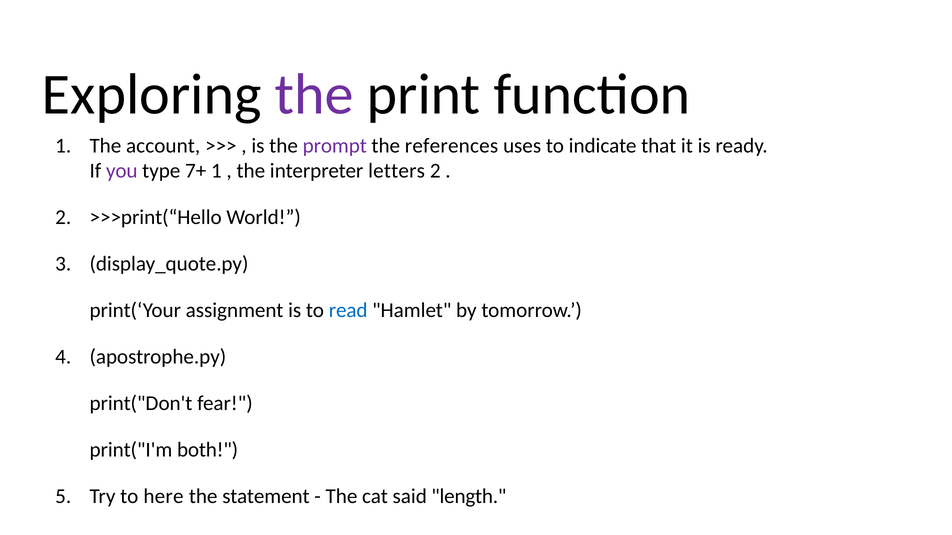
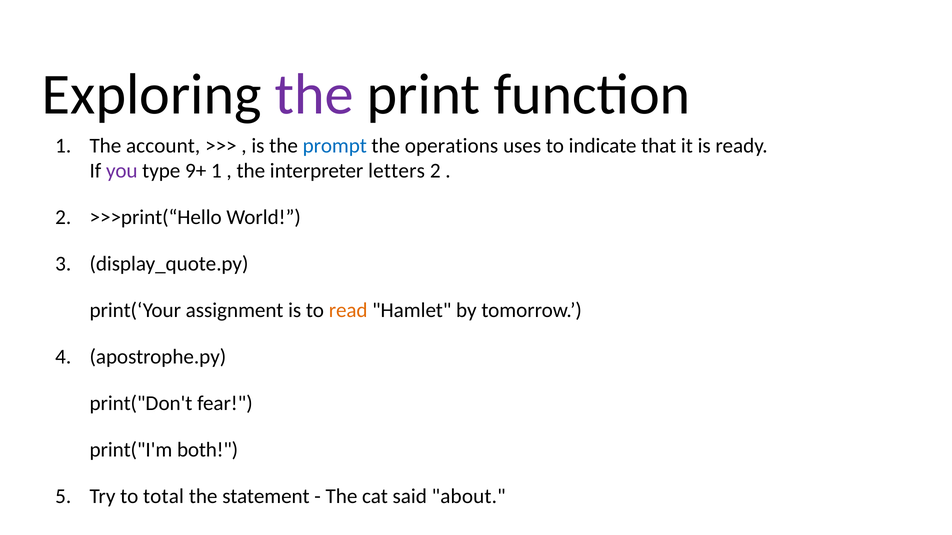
prompt colour: purple -> blue
references: references -> operations
7+: 7+ -> 9+
read colour: blue -> orange
here: here -> total
length: length -> about
